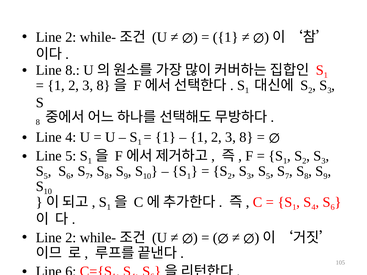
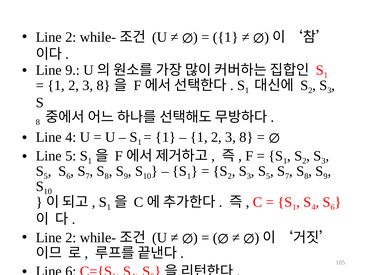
Line 8: 8 -> 9
